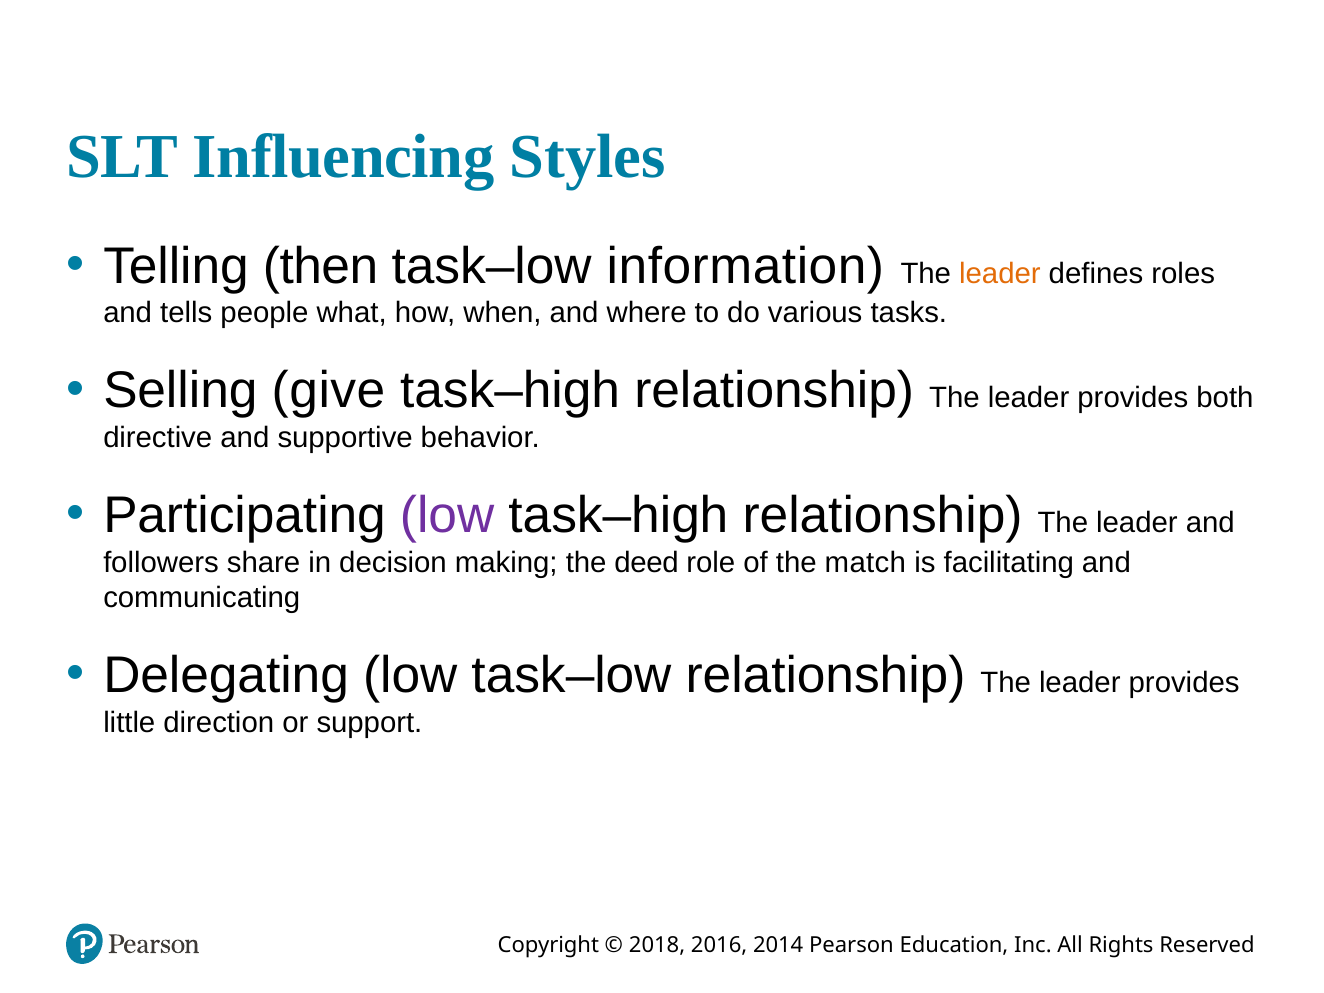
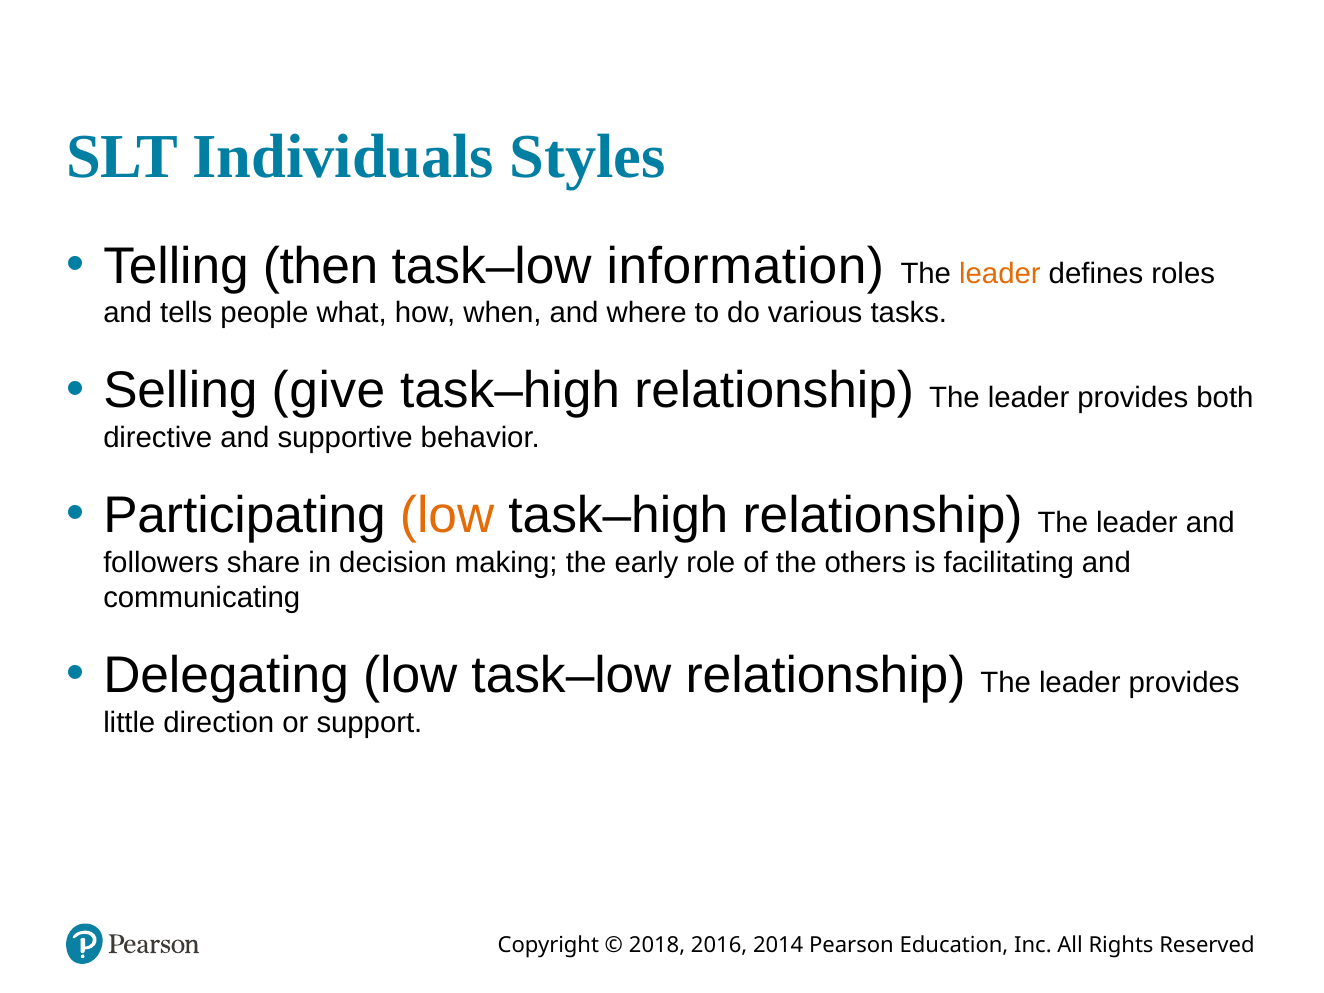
Influencing: Influencing -> Individuals
low at (447, 516) colour: purple -> orange
deed: deed -> early
match: match -> others
